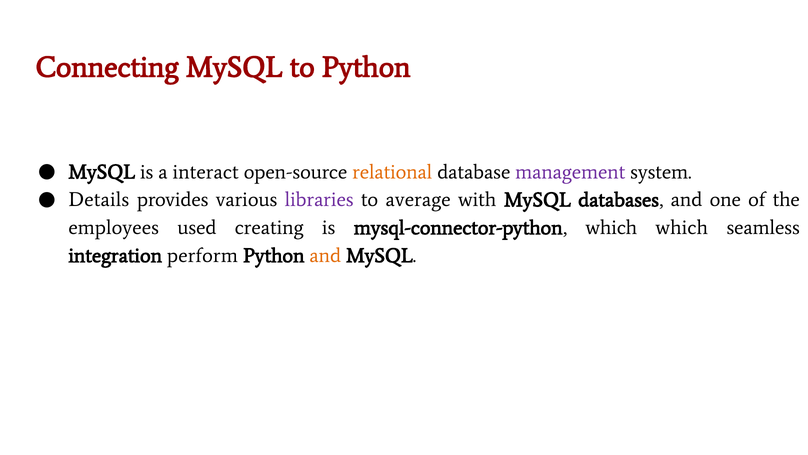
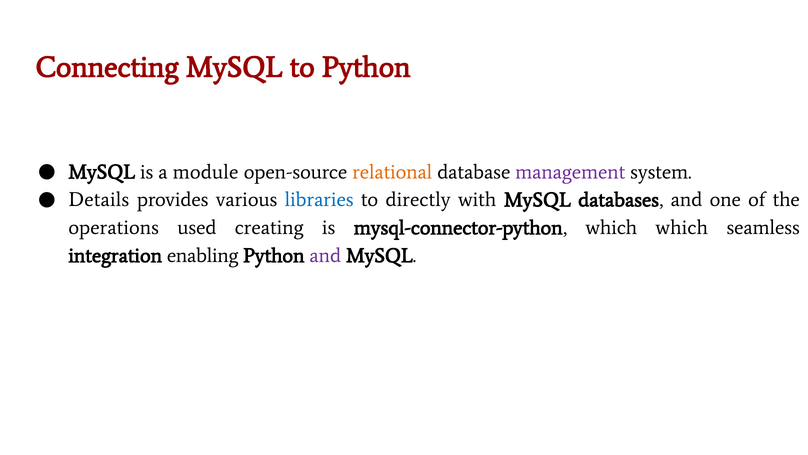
interact: interact -> module
libraries colour: purple -> blue
average: average -> directly
employees: employees -> operations
perform: perform -> enabling
and at (325, 255) colour: orange -> purple
